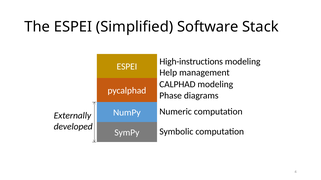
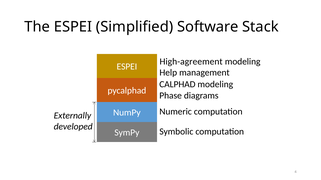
High-instructions: High-instructions -> High-agreement
